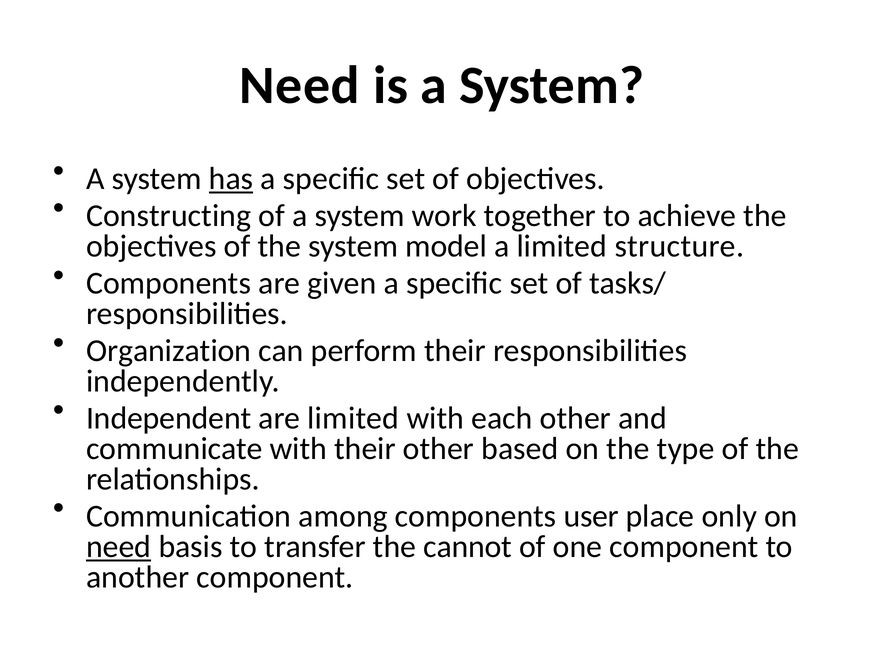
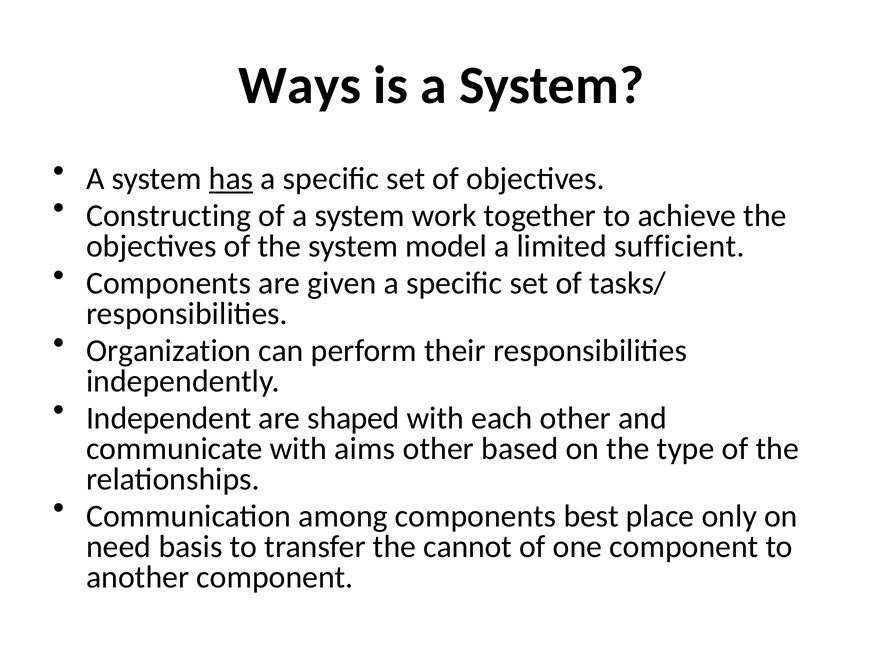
Need at (300, 85): Need -> Ways
structure: structure -> sufficient
are limited: limited -> shaped
with their: their -> aims
user: user -> best
need at (119, 547) underline: present -> none
